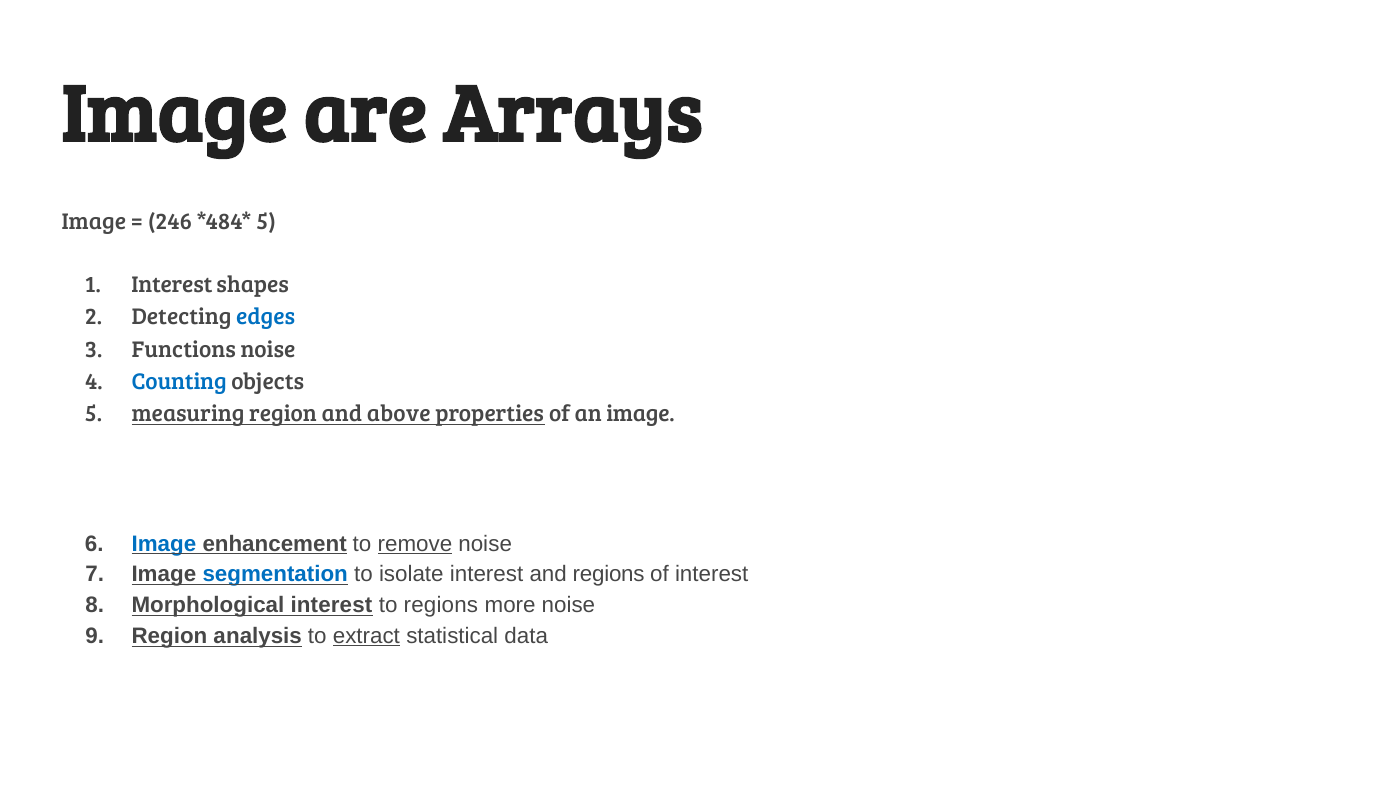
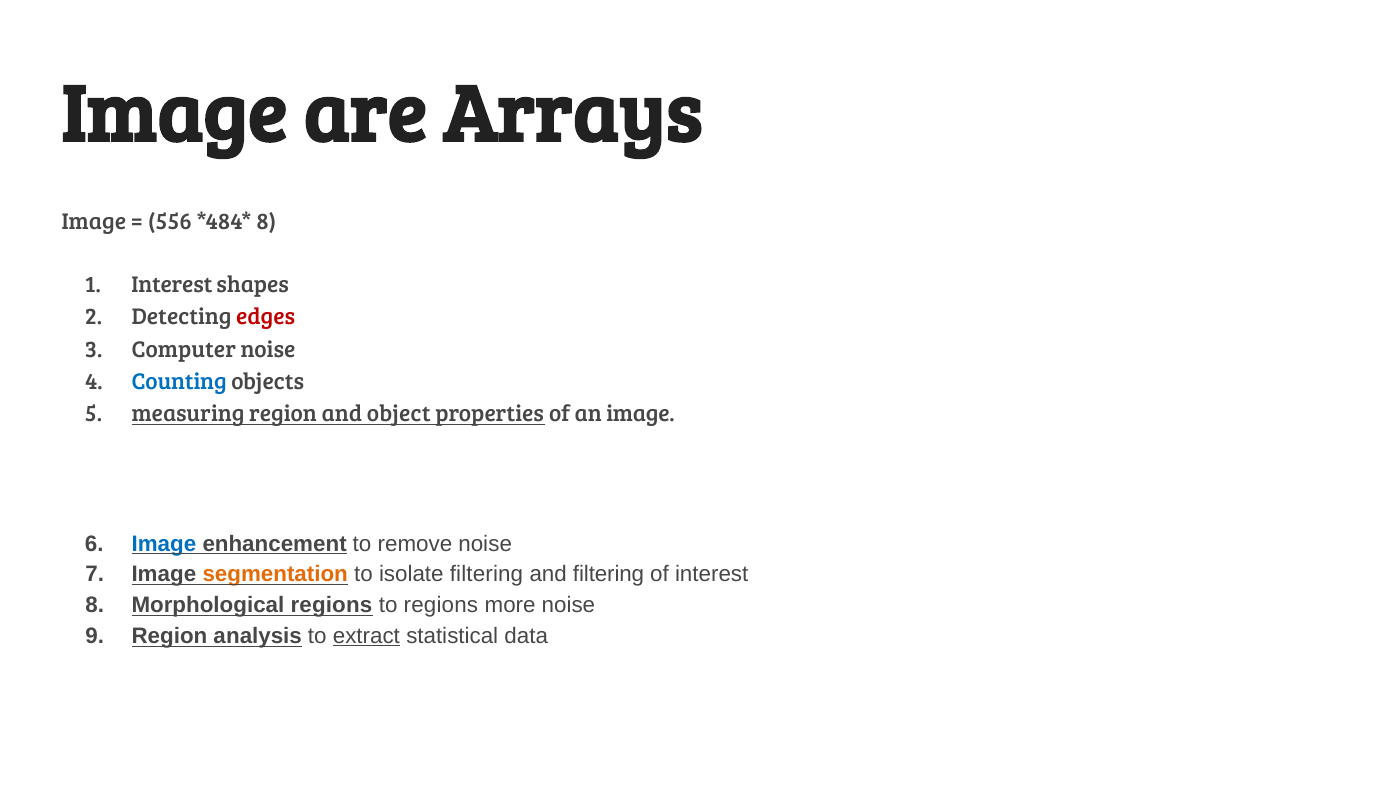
246: 246 -> 556
5 at (266, 222): 5 -> 8
edges colour: blue -> red
Functions: Functions -> Computer
above: above -> object
remove underline: present -> none
segmentation colour: blue -> orange
isolate interest: interest -> filtering
and regions: regions -> filtering
Morphological interest: interest -> regions
